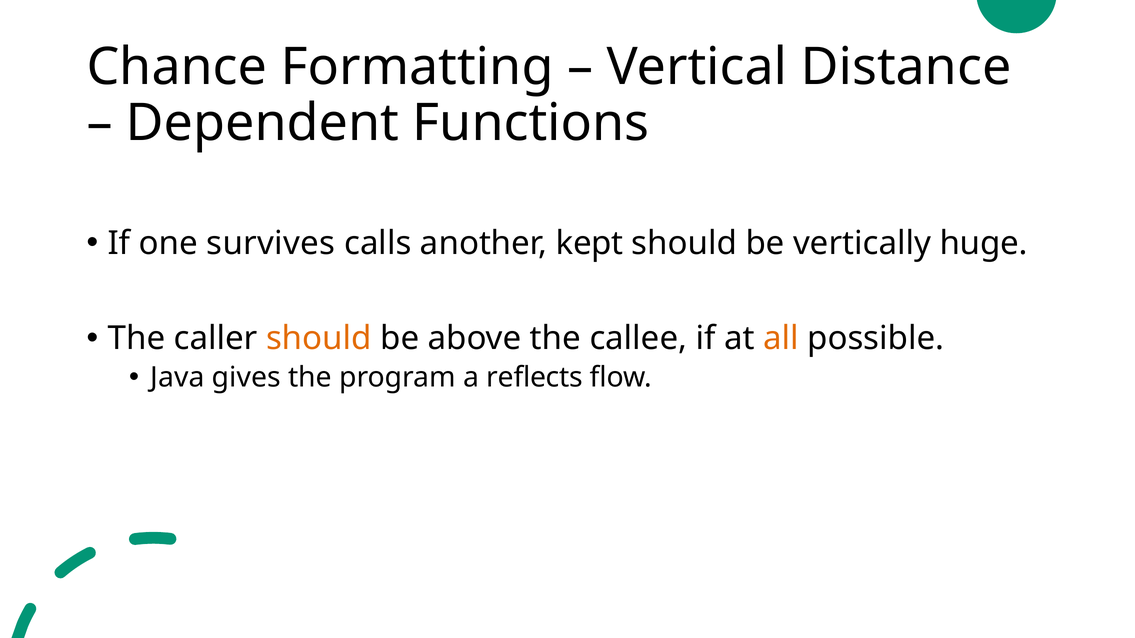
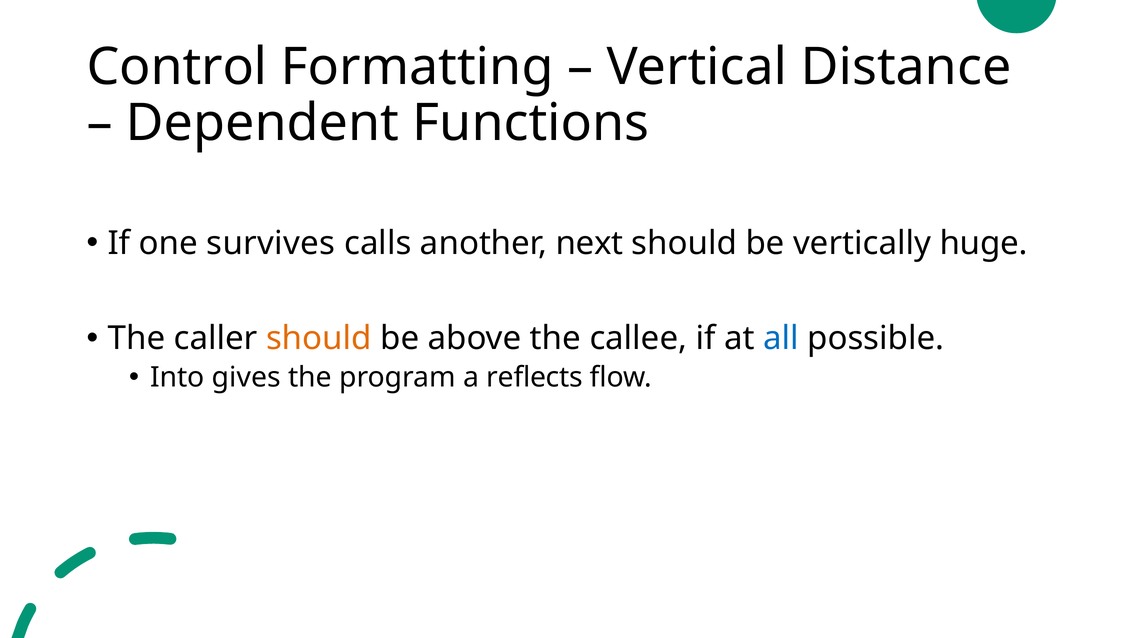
Chance: Chance -> Control
kept: kept -> next
all colour: orange -> blue
Java: Java -> Into
